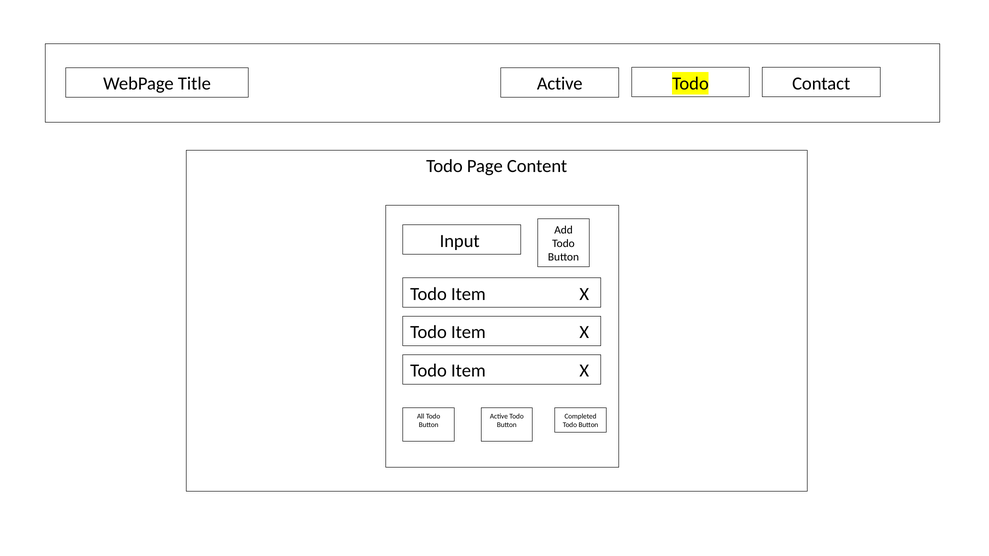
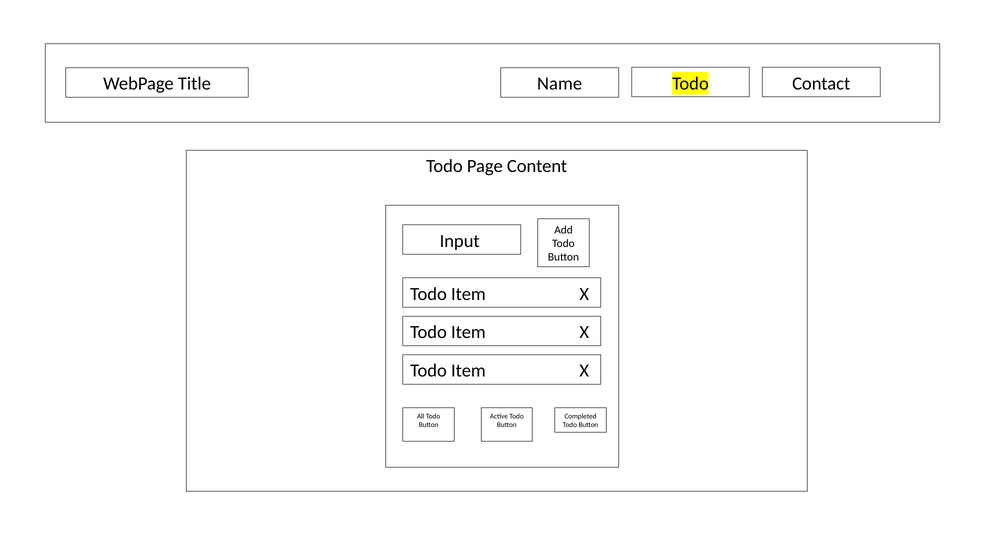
Title Active: Active -> Name
